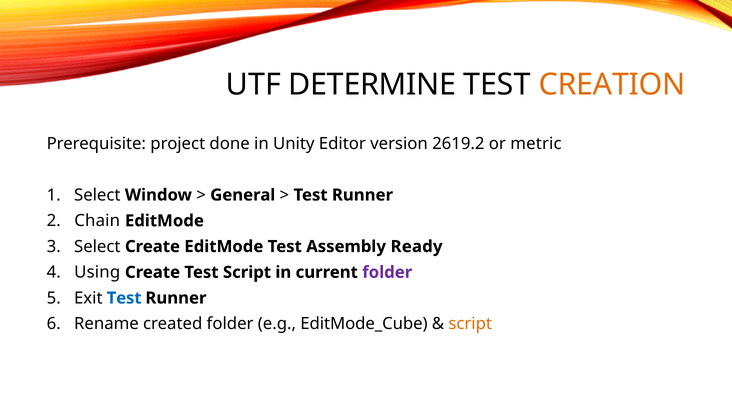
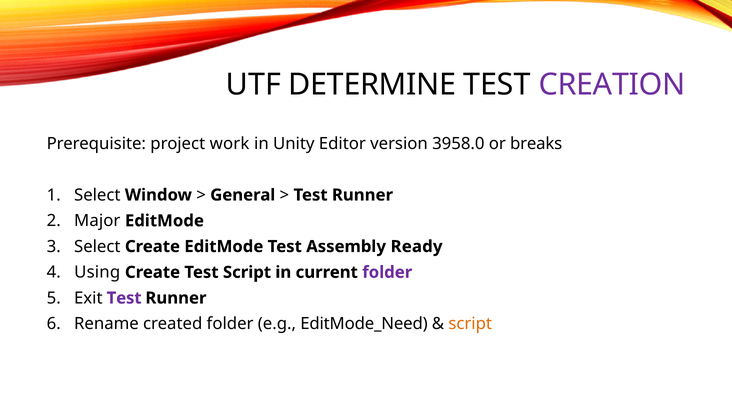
CREATION colour: orange -> purple
done: done -> work
2619.2: 2619.2 -> 3958.0
metric: metric -> breaks
Chain: Chain -> Major
Test at (124, 298) colour: blue -> purple
EditMode_Cube: EditMode_Cube -> EditMode_Need
